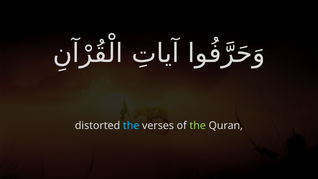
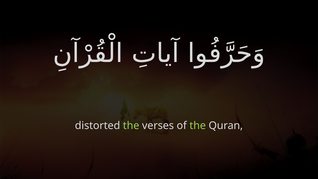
the at (131, 126) colour: light blue -> light green
